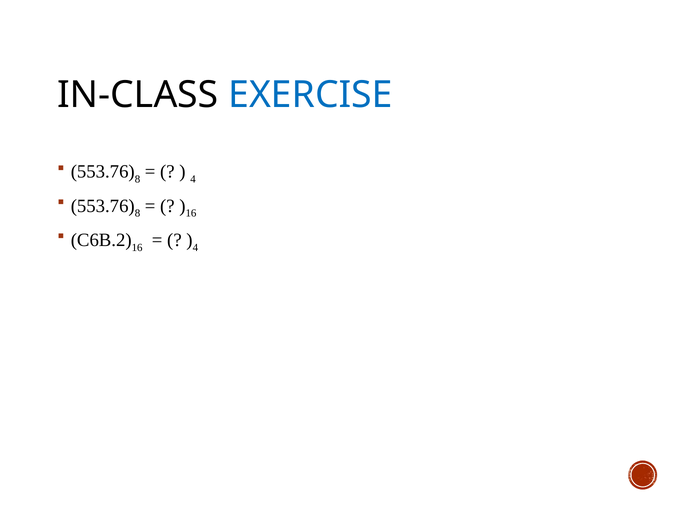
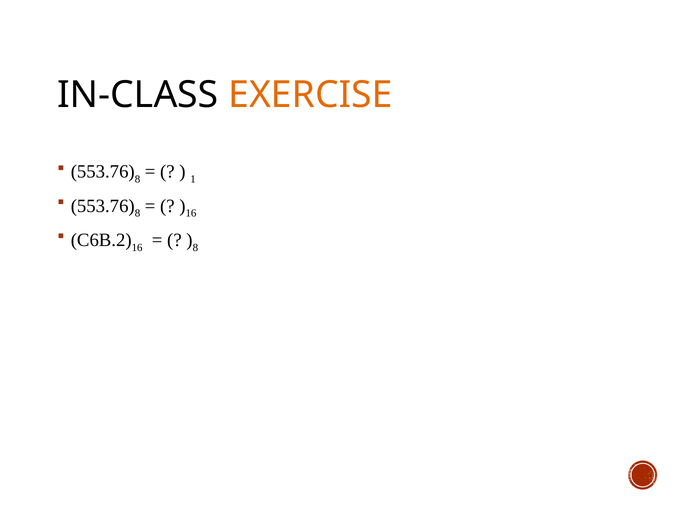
EXERCISE colour: blue -> orange
4 at (193, 179): 4 -> 1
4 at (195, 248): 4 -> 8
